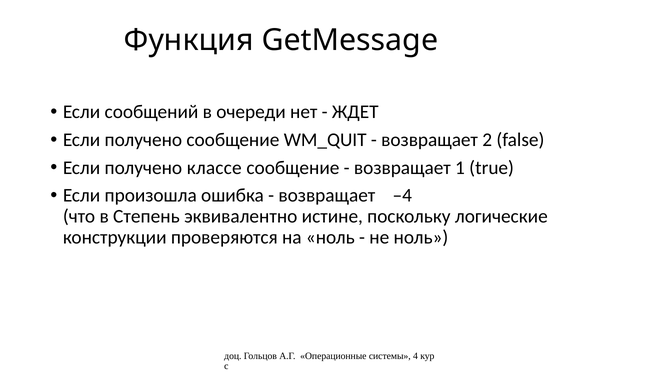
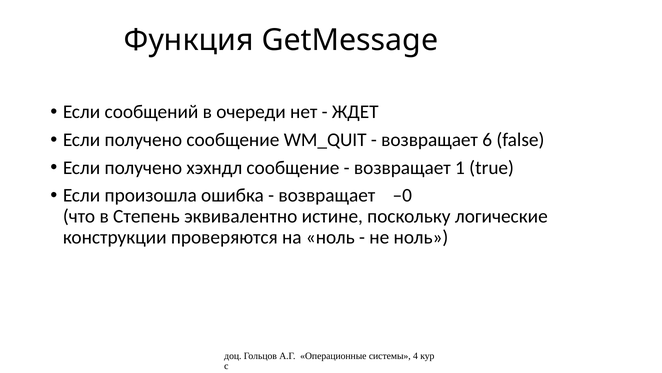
2: 2 -> 6
классе: классе -> хэхндл
–4: –4 -> –0
